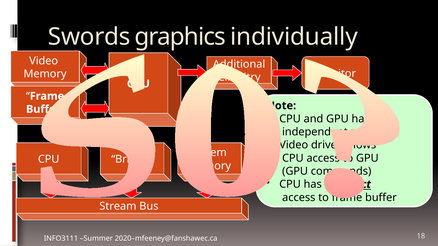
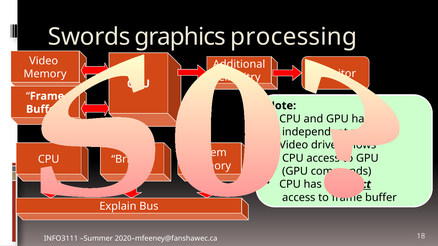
individually: individually -> processing
Stream: Stream -> Explain
